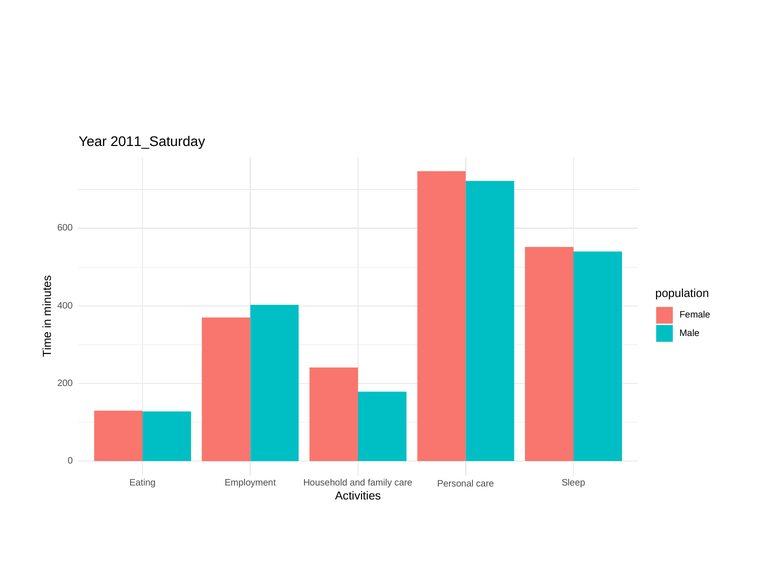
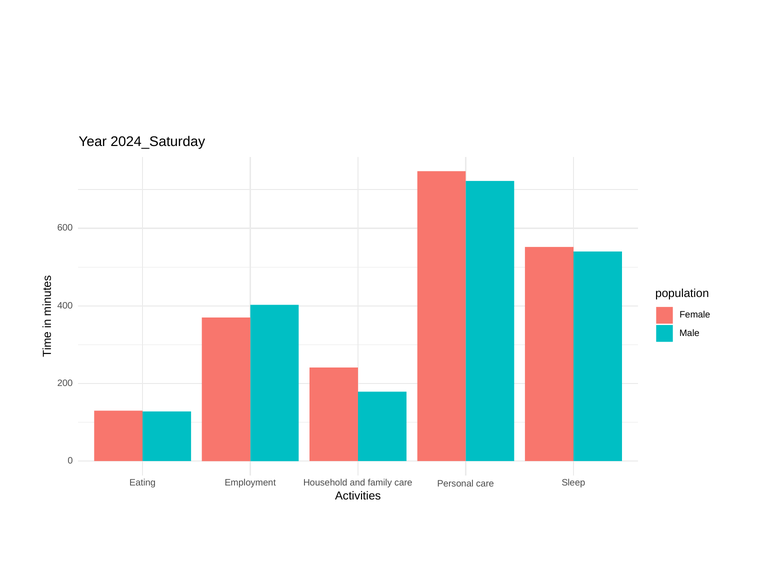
2011_Saturday: 2011_Saturday -> 2024_Saturday
